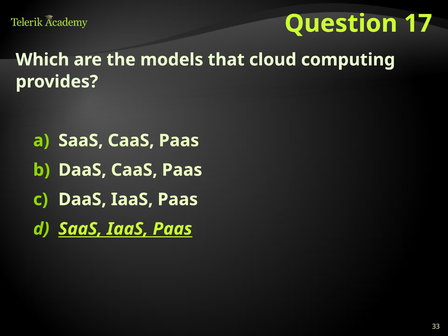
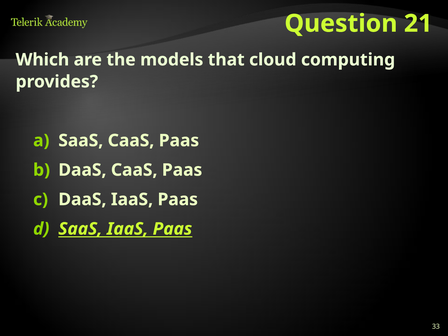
17: 17 -> 21
